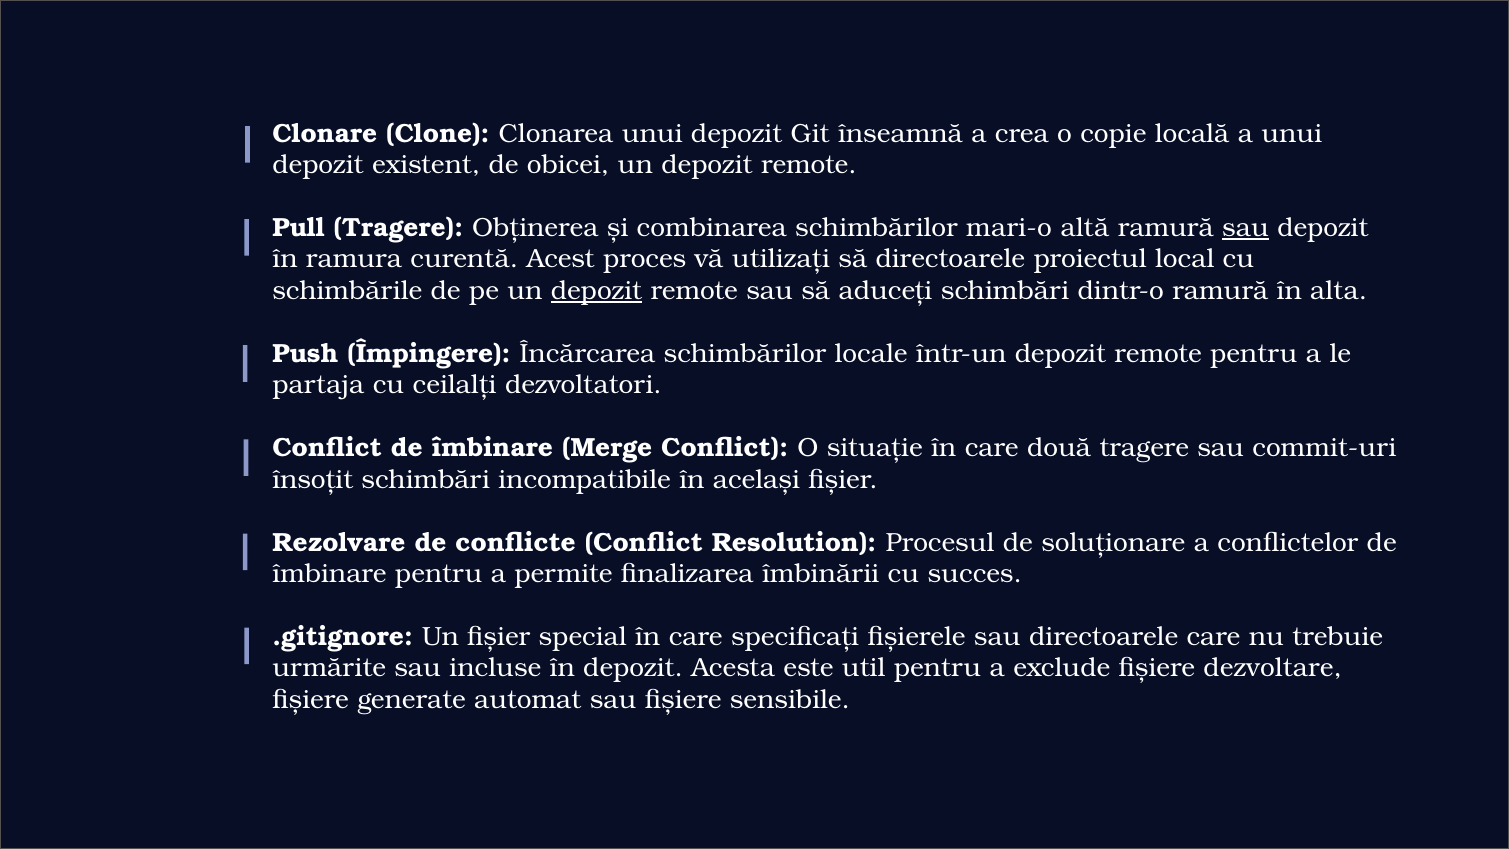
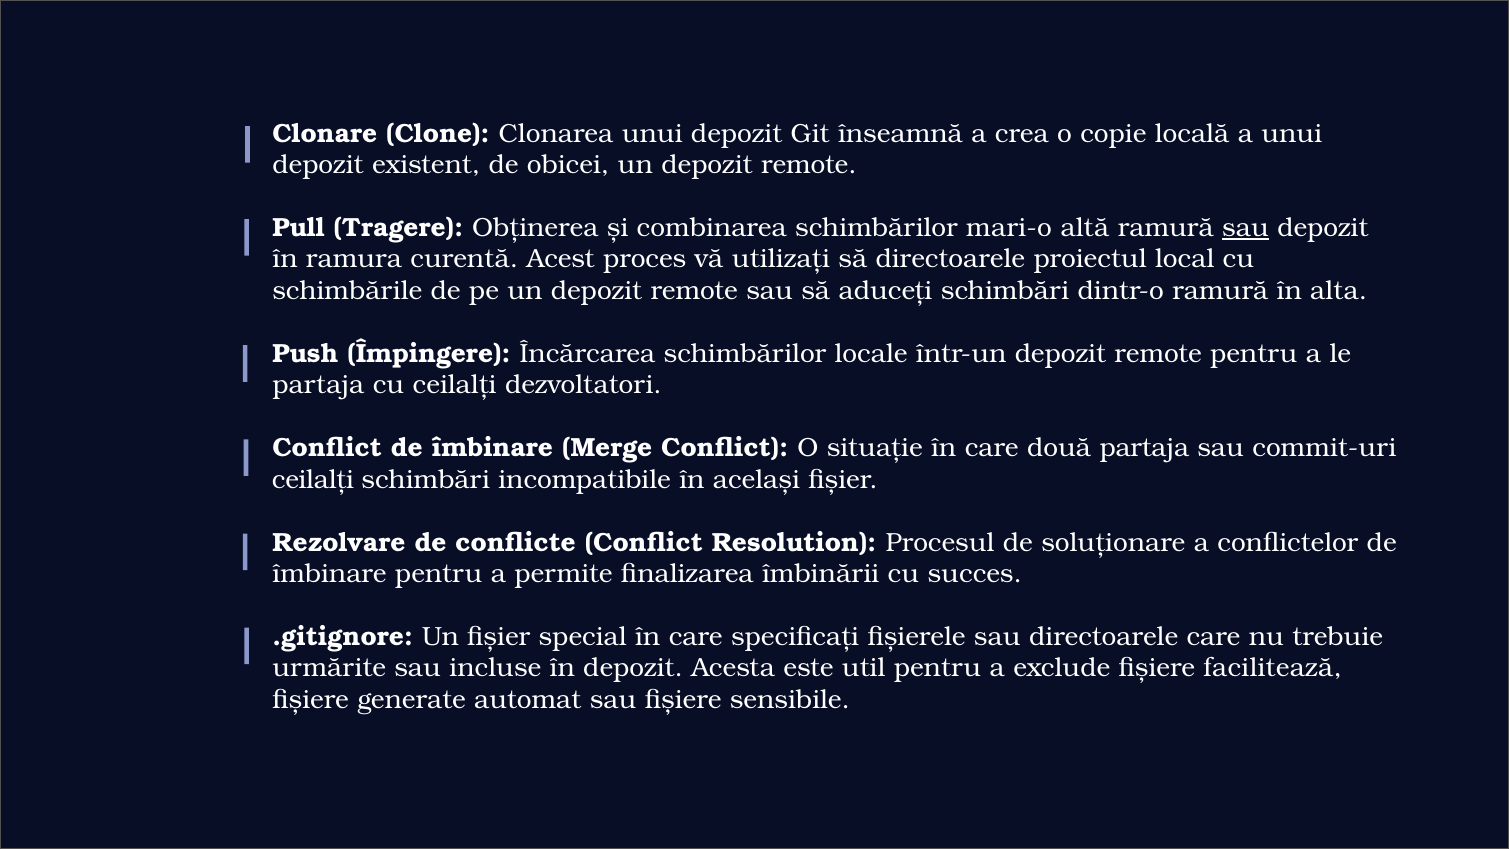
depozit at (596, 291) underline: present -> none
două tragere: tragere -> partaja
însoțit at (313, 479): însoțit -> ceilalți
dezvoltare: dezvoltare -> facilitează
